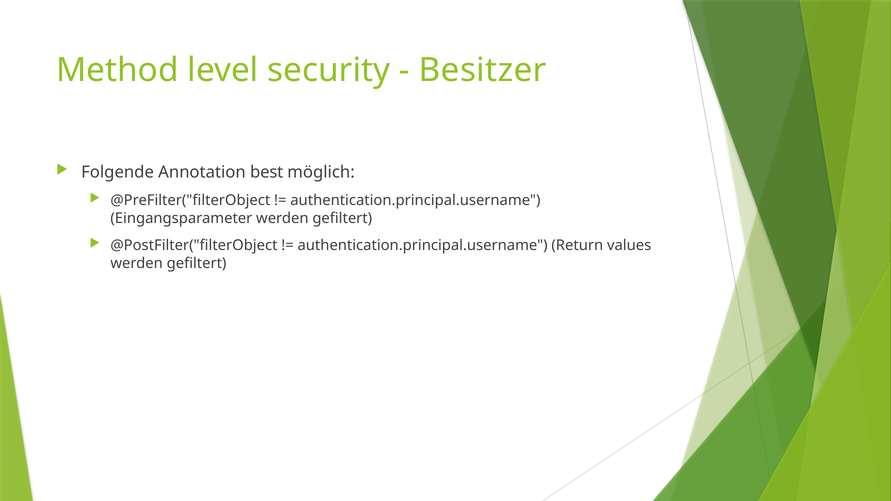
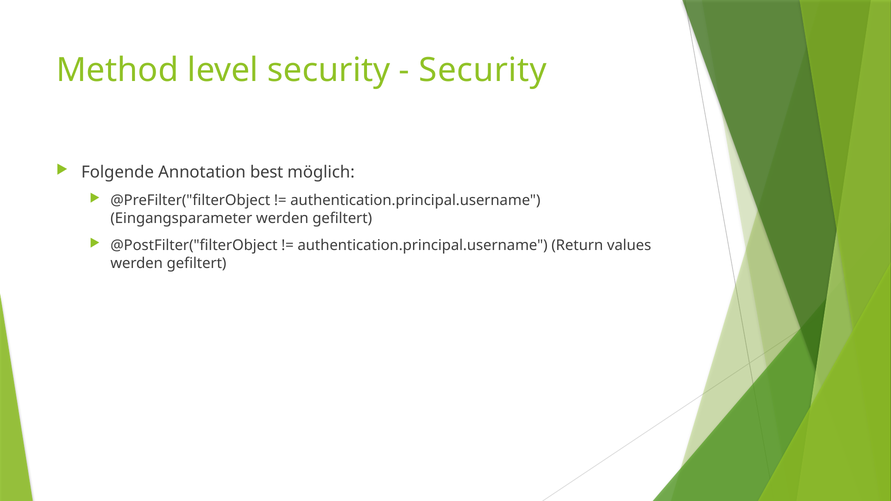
Besitzer at (483, 70): Besitzer -> Security
